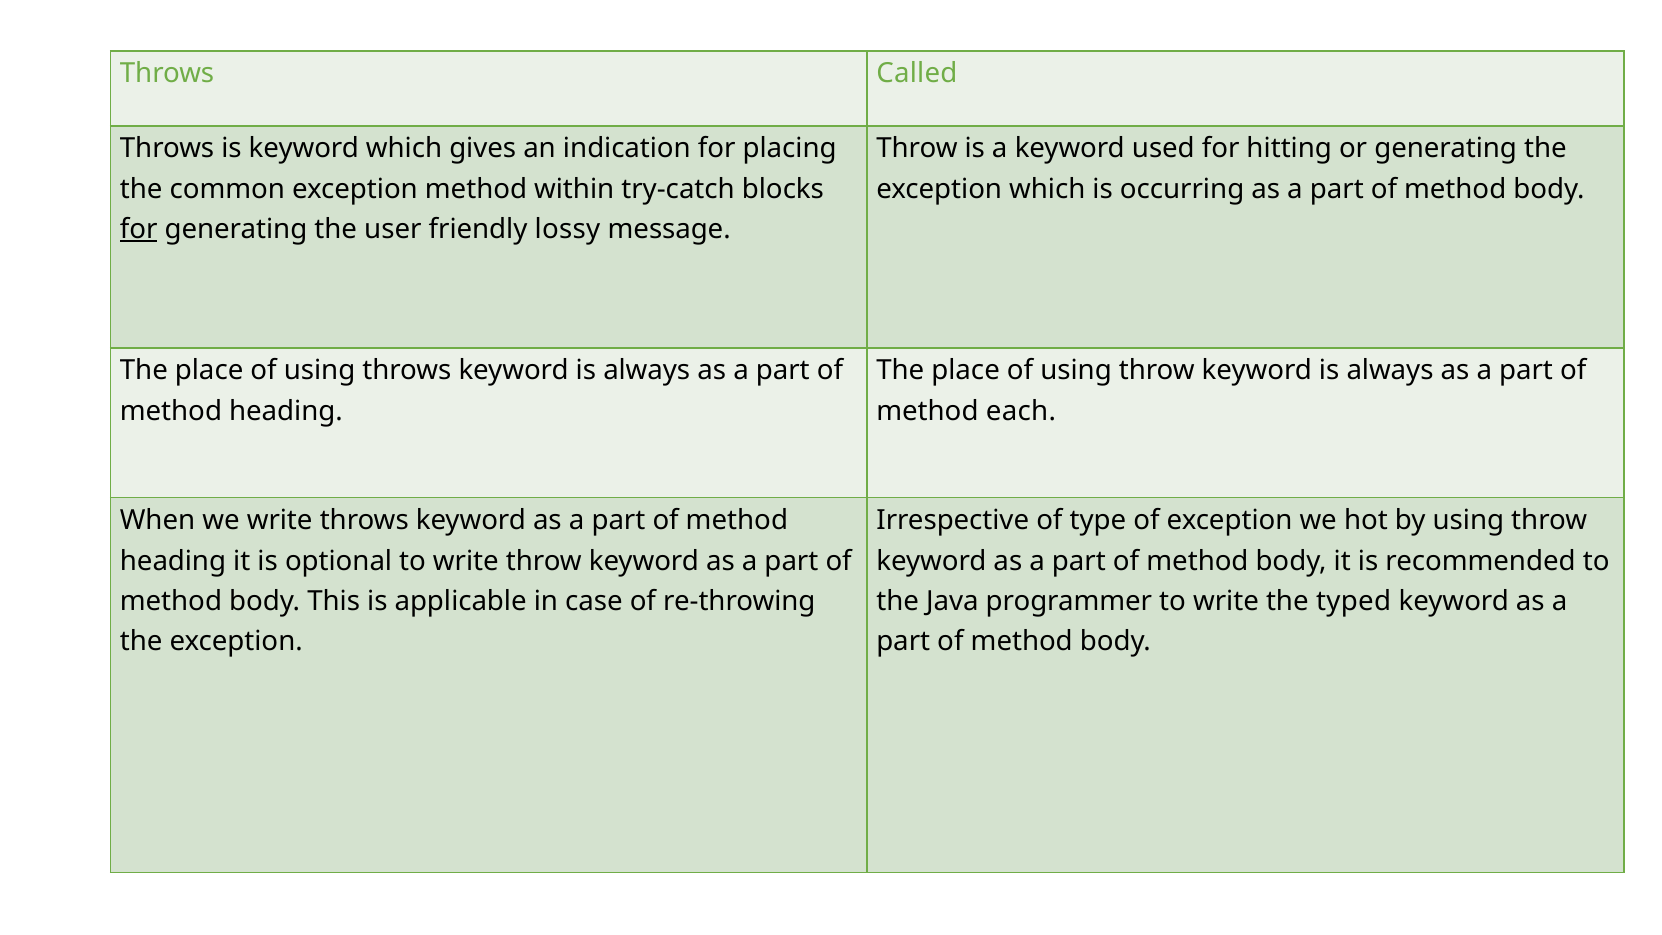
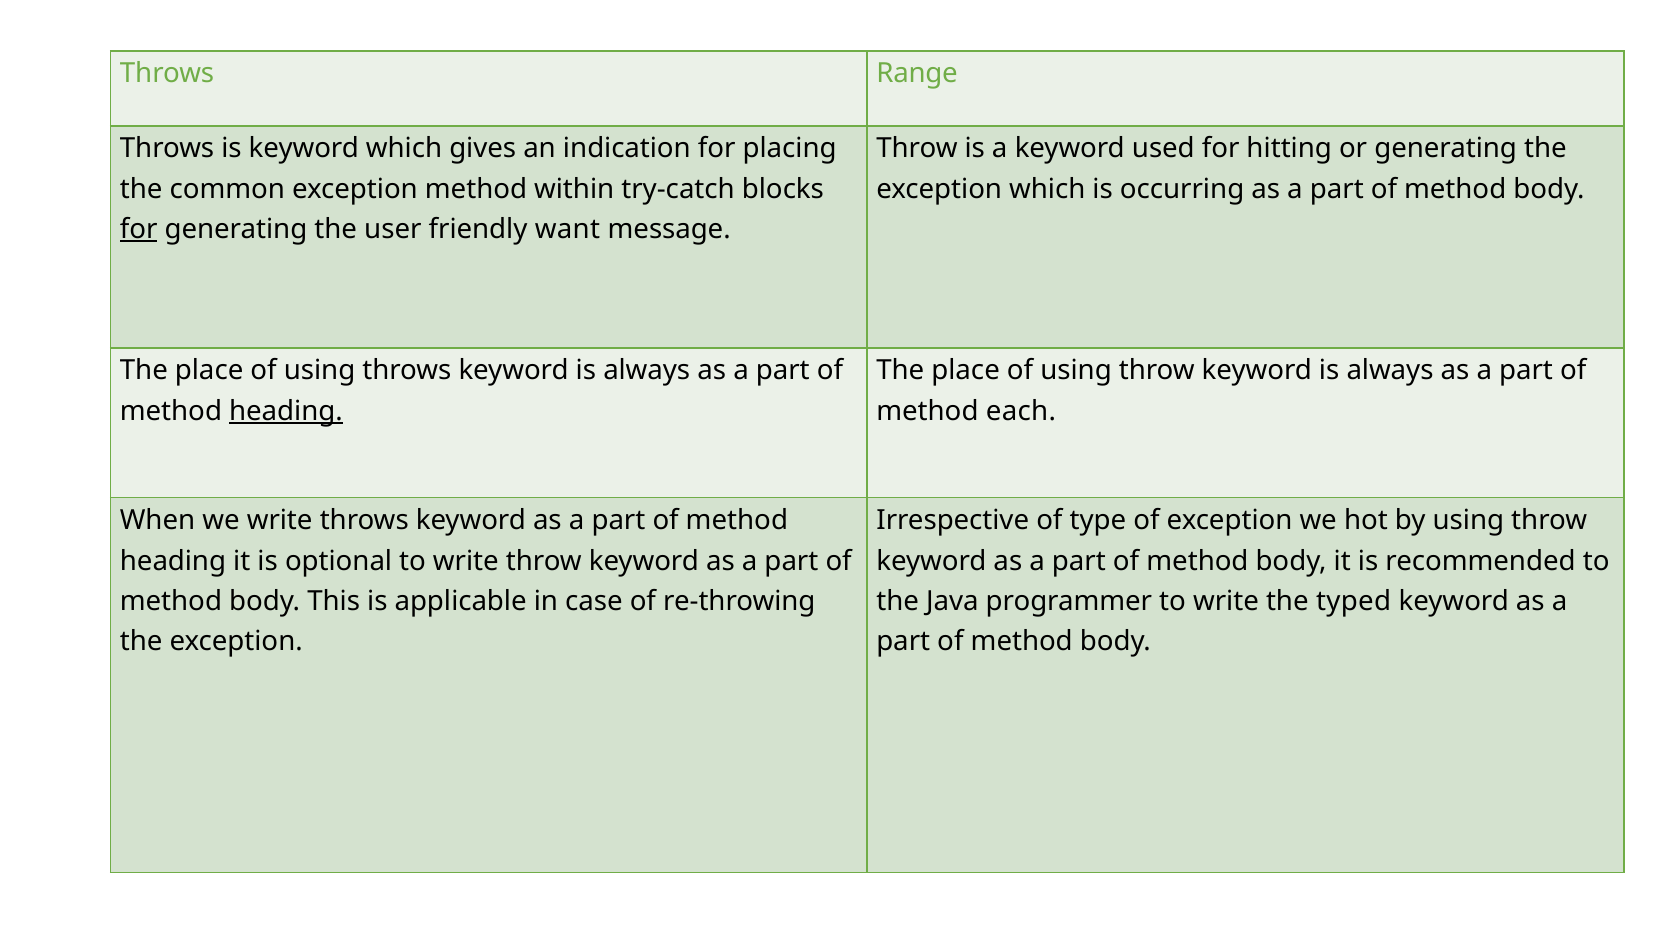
Called: Called -> Range
lossy: lossy -> want
heading at (286, 411) underline: none -> present
